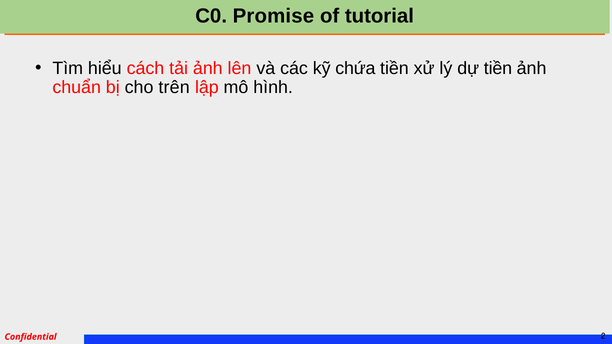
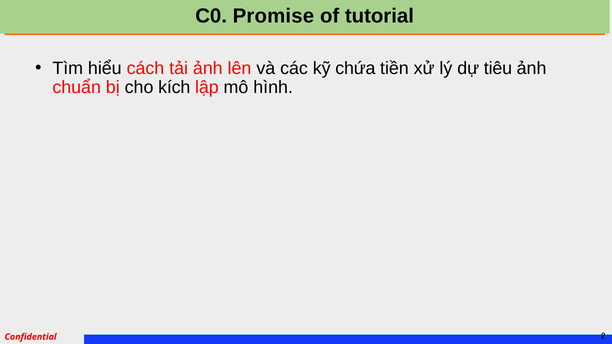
dự tiền: tiền -> tiêu
trên: trên -> kích
